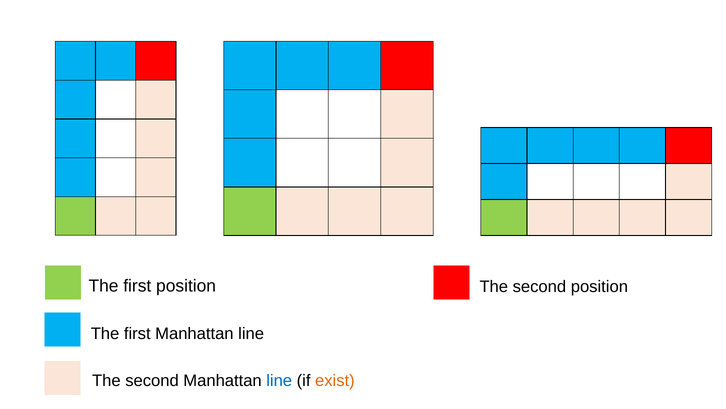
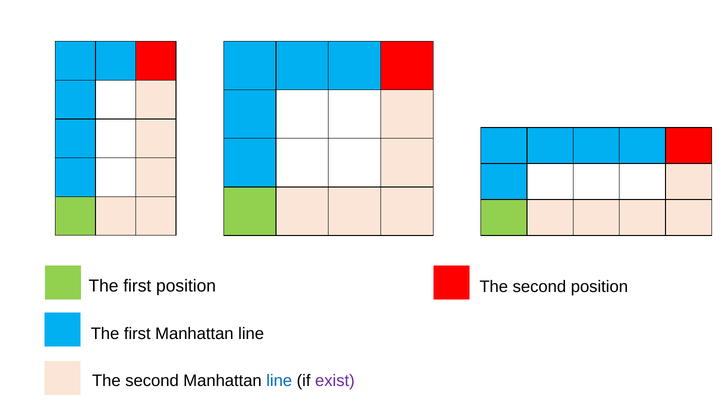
exist colour: orange -> purple
